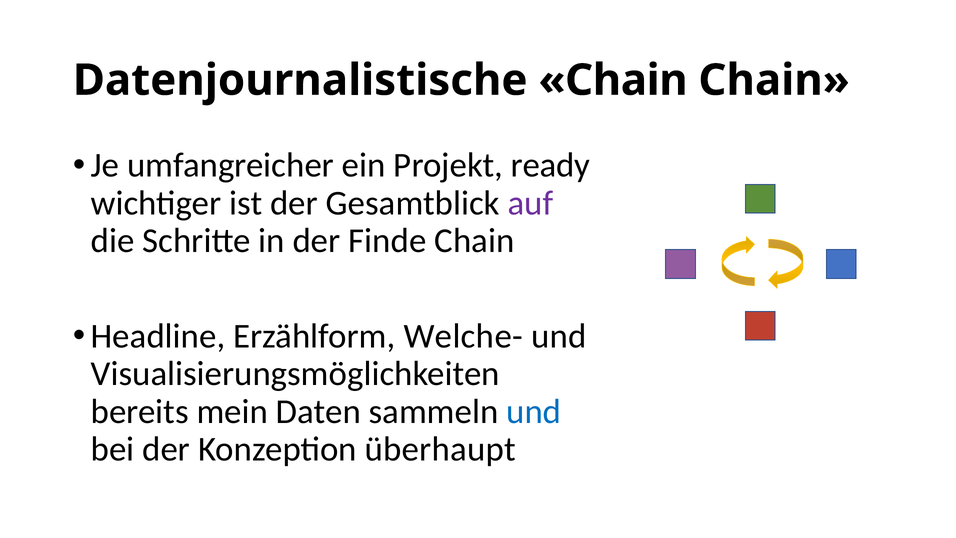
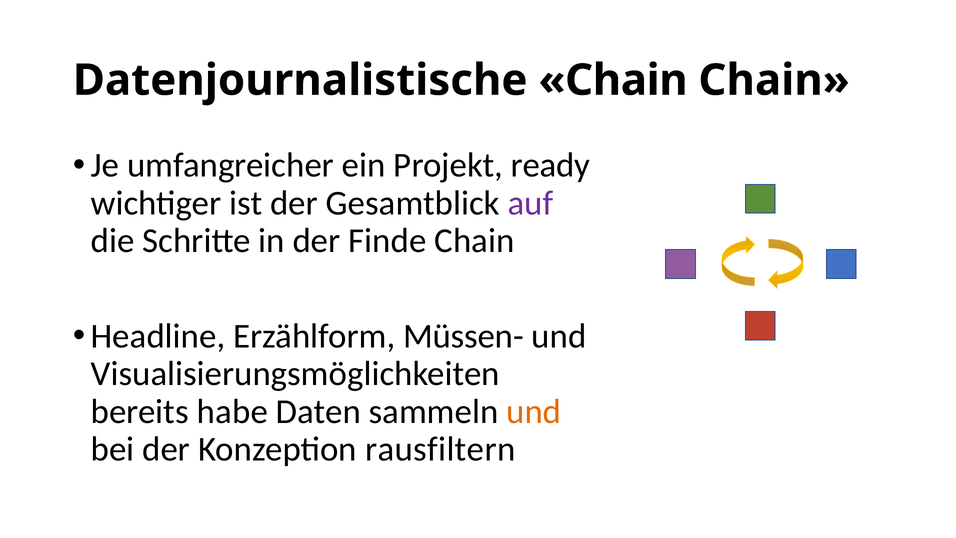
Welche-: Welche- -> Müssen-
mein: mein -> habe
und at (534, 411) colour: blue -> orange
überhaupt: überhaupt -> rausfiltern
